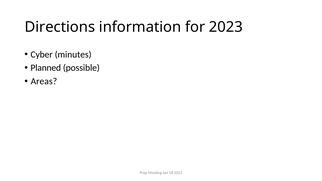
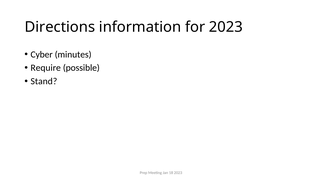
Planned: Planned -> Require
Areas: Areas -> Stand
